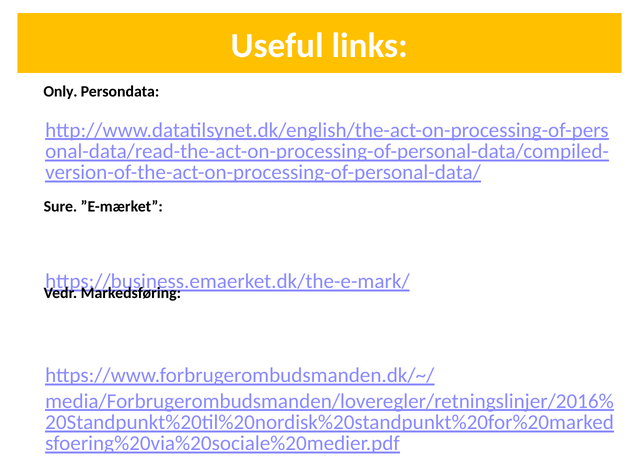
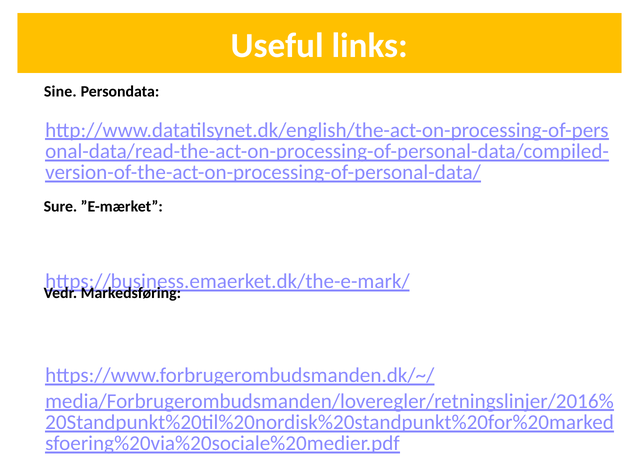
Only: Only -> Sine
